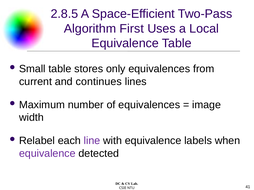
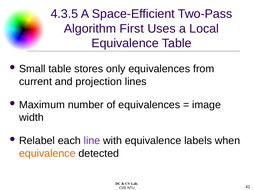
2.8.5: 2.8.5 -> 4.3.5
continues: continues -> projection
equivalence at (47, 154) colour: purple -> orange
